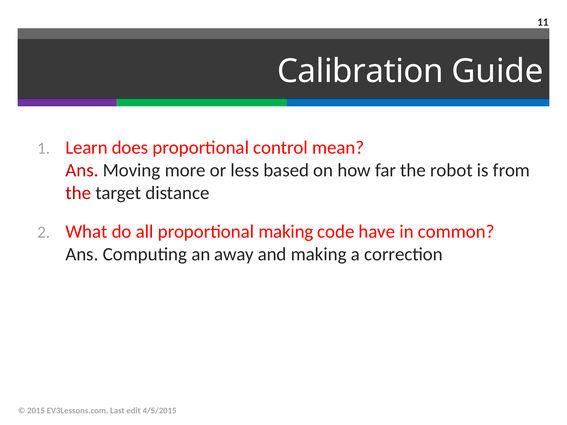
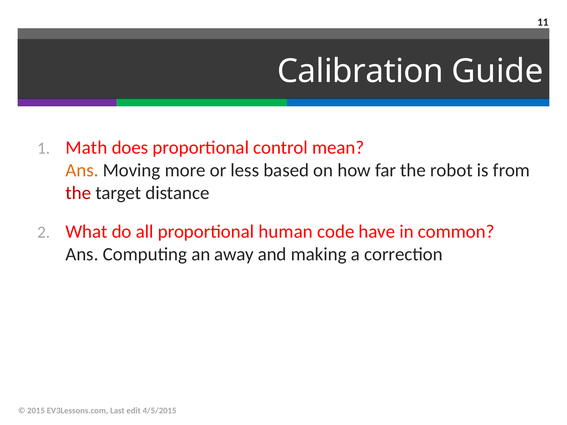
Learn: Learn -> Math
Ans at (82, 170) colour: red -> orange
proportional making: making -> human
